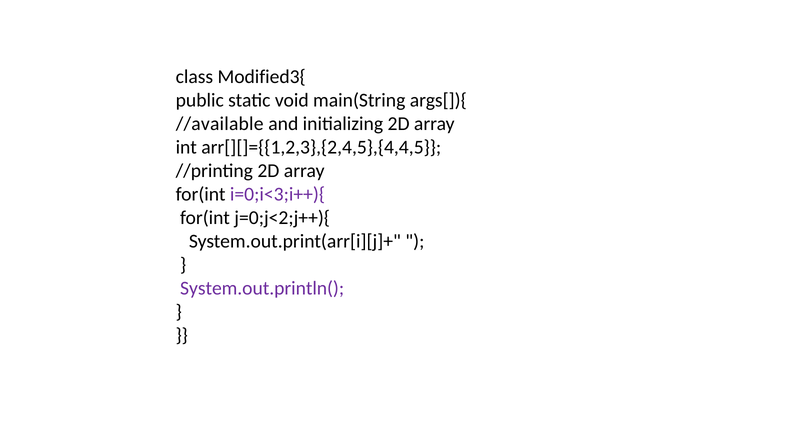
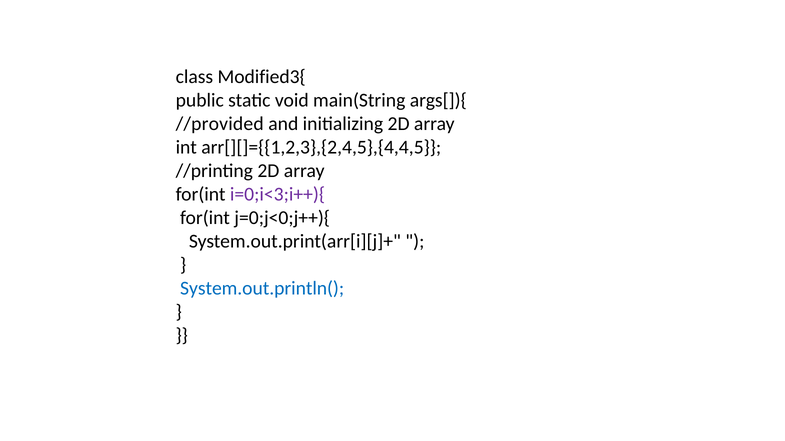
//available: //available -> //provided
j=0;j<2;j++){: j=0;j<2;j++){ -> j=0;j<0;j++){
System.out.println( colour: purple -> blue
